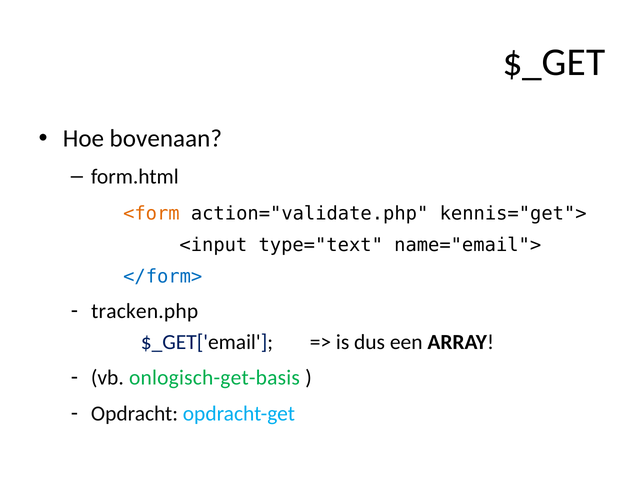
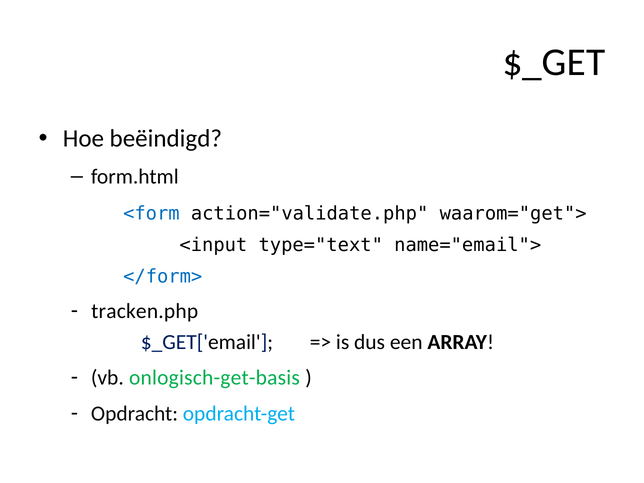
bovenaan: bovenaan -> beëindigd
<form colour: orange -> blue
kennis="get">: kennis="get"> -> waarom="get">
